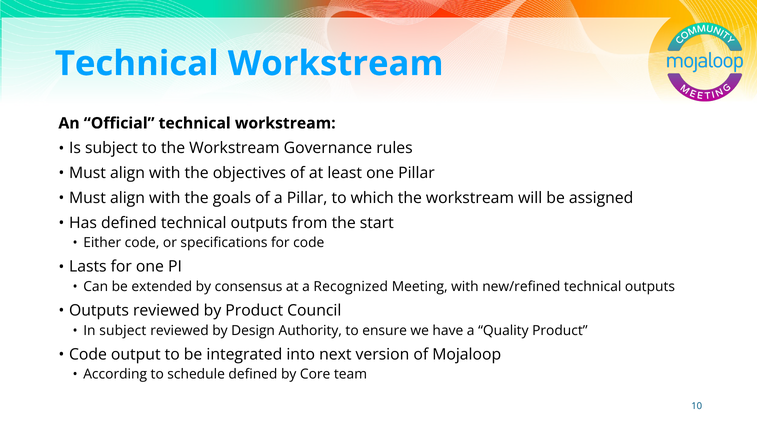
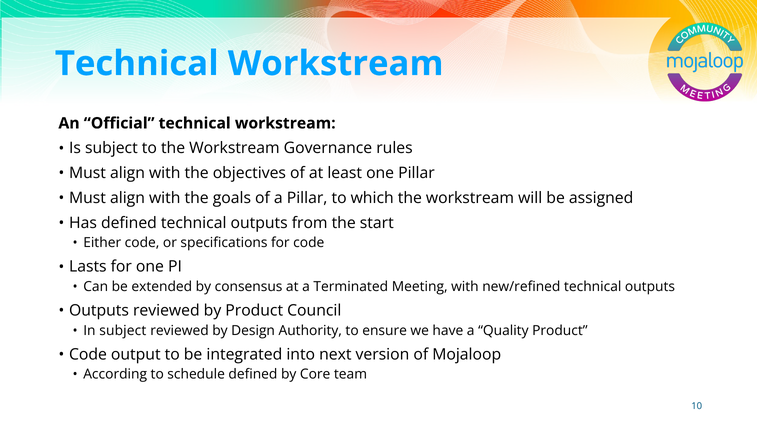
Recognized: Recognized -> Terminated
